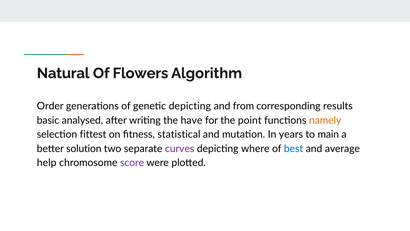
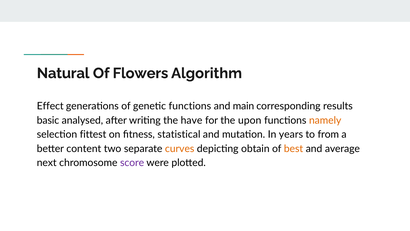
Order: Order -> Effect
genetic depicting: depicting -> functions
from: from -> main
point: point -> upon
main: main -> from
solution: solution -> content
curves colour: purple -> orange
where: where -> obtain
best colour: blue -> orange
help: help -> next
